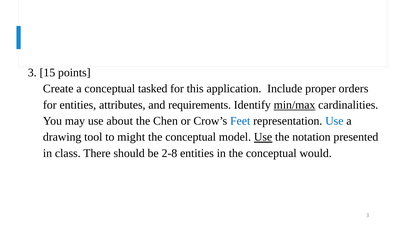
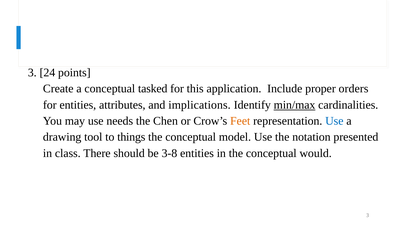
15: 15 -> 24
requirements: requirements -> implications
about: about -> needs
Feet colour: blue -> orange
might: might -> things
Use at (263, 137) underline: present -> none
2-8: 2-8 -> 3-8
